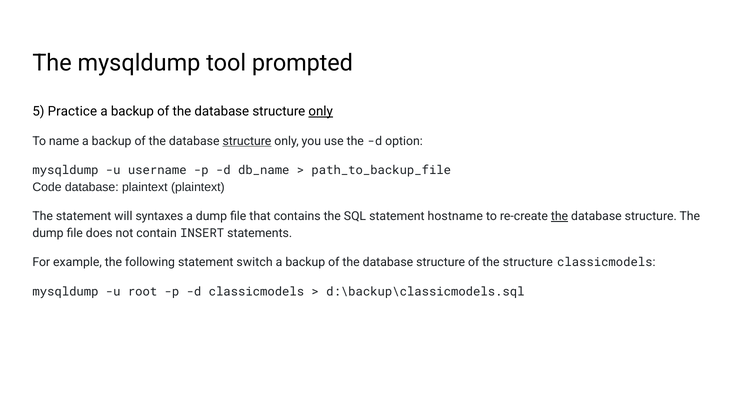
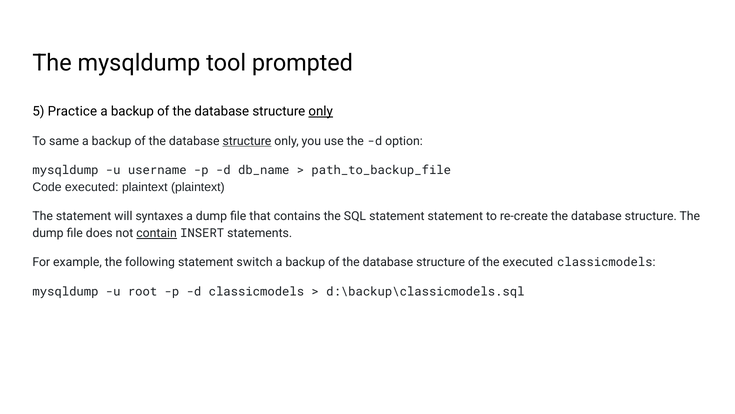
name: name -> same
Code database: database -> executed
statement hostname: hostname -> statement
the at (560, 216) underline: present -> none
contain underline: none -> present
the structure: structure -> executed
